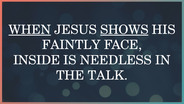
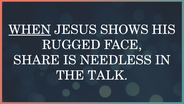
SHOWS underline: present -> none
FAINTLY: FAINTLY -> RUGGED
INSIDE: INSIDE -> SHARE
